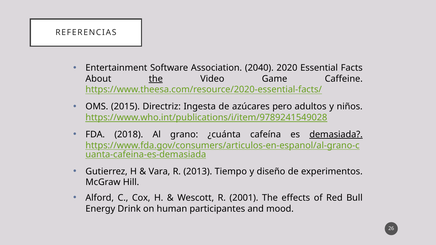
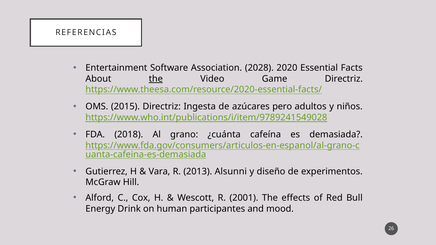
2040: 2040 -> 2028
Game Caffeine: Caffeine -> Directriz
demasiada underline: present -> none
Tiempo: Tiempo -> Alsunni
